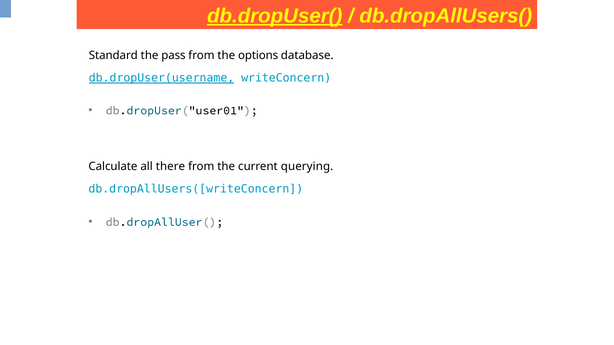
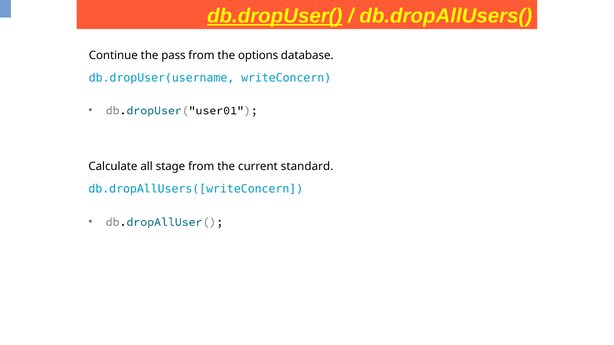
Standard: Standard -> Continue
db.dropUser(username underline: present -> none
there: there -> stage
querying: querying -> standard
